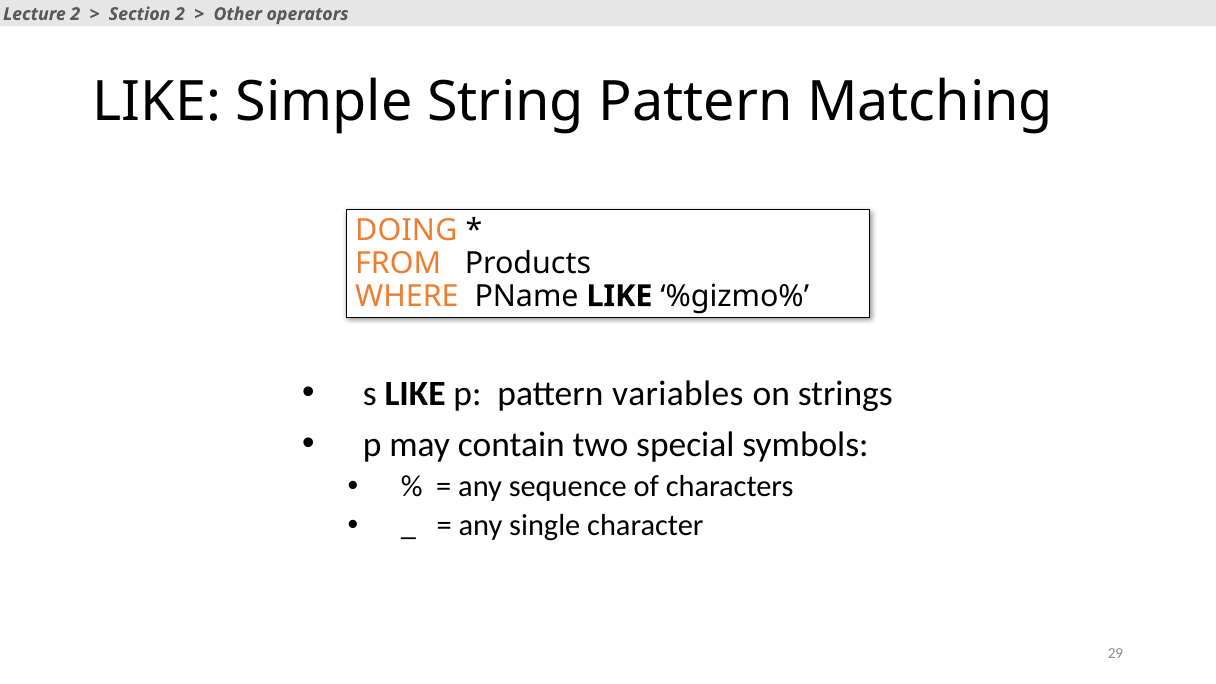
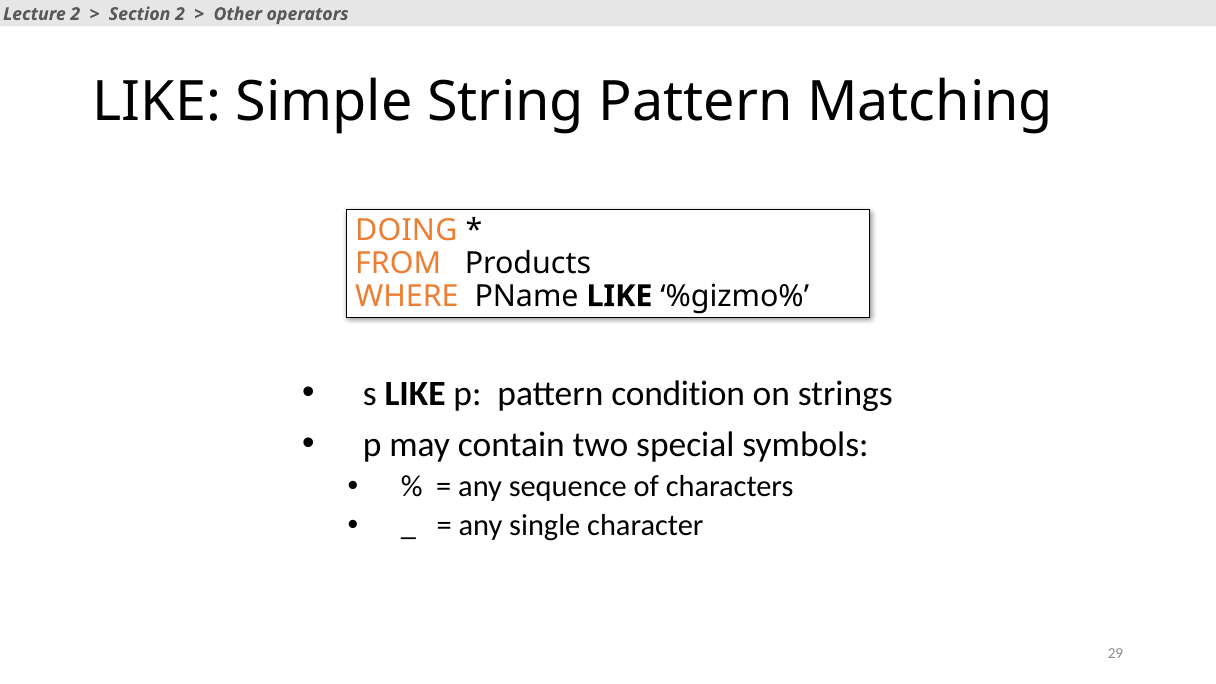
variables: variables -> condition
